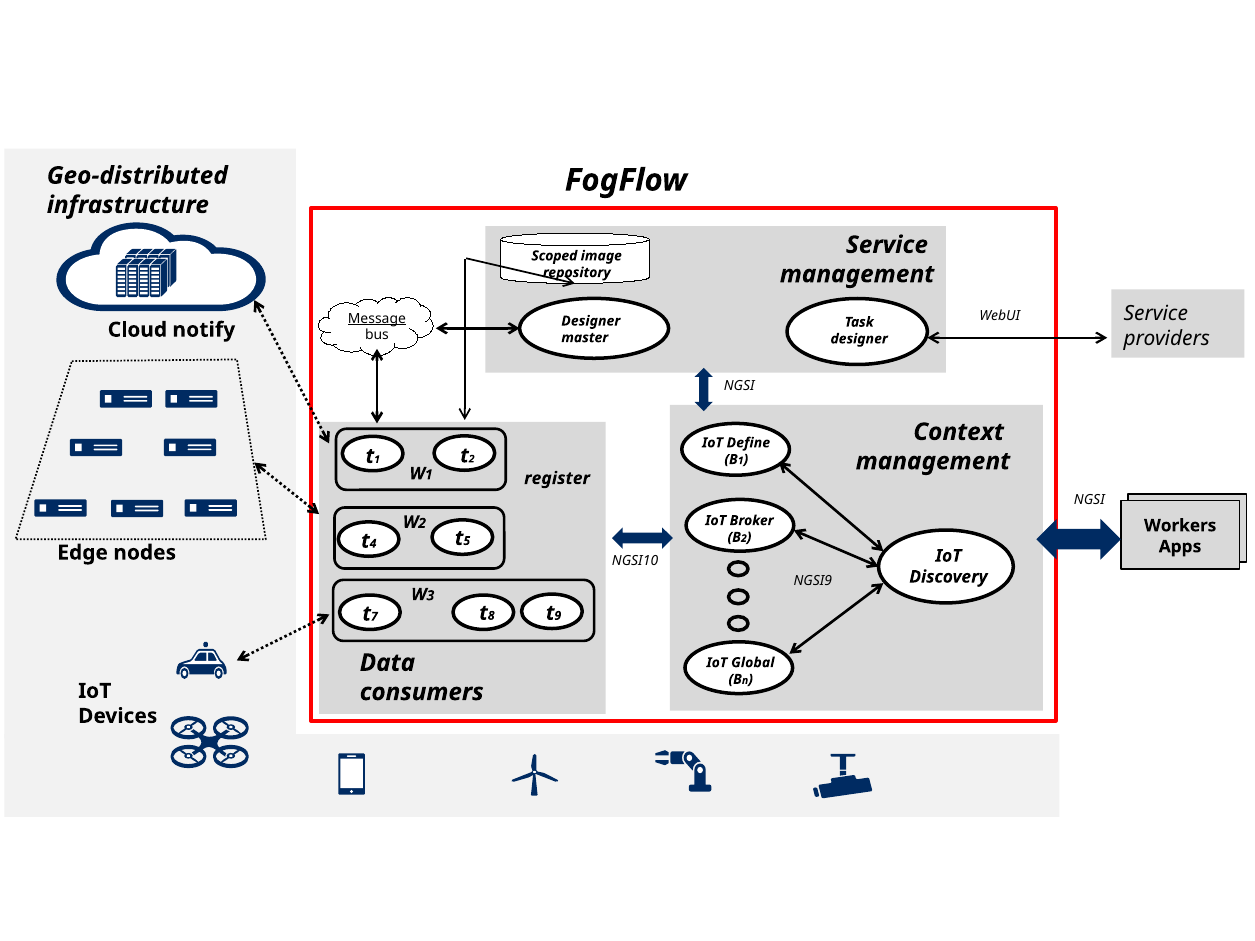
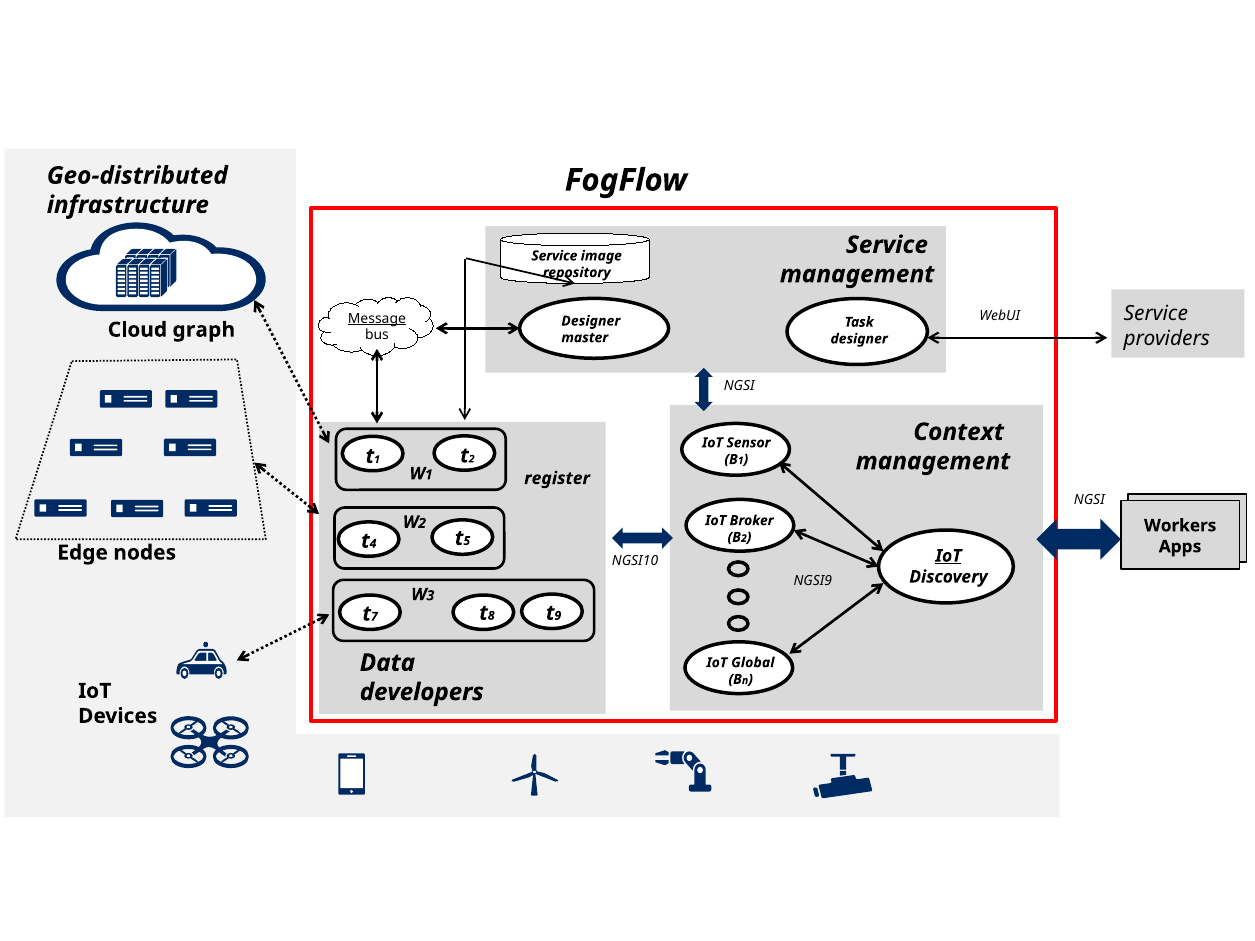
Scoped at (554, 256): Scoped -> Service
notify: notify -> graph
Define: Define -> Sensor
IoT at (948, 556) underline: none -> present
consumers: consumers -> developers
